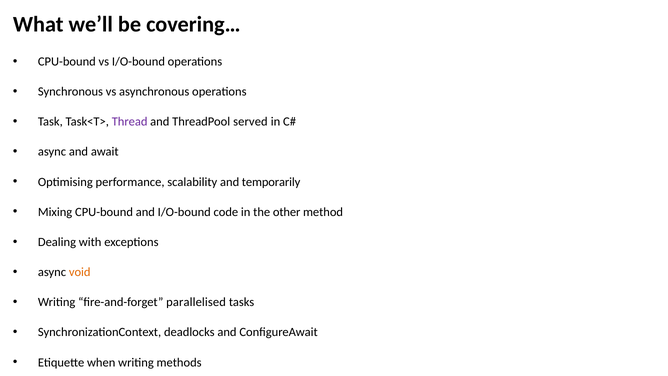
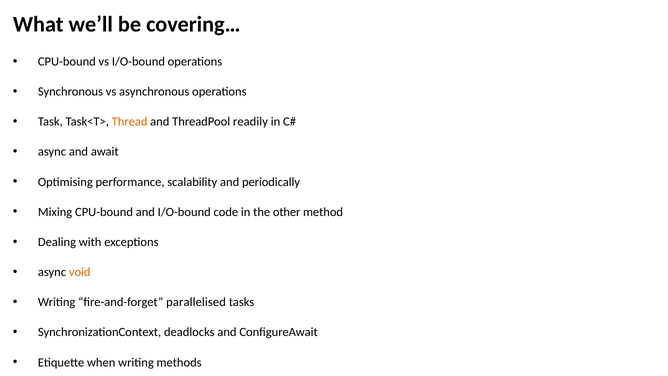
Thread colour: purple -> orange
served: served -> readily
temporarily: temporarily -> periodically
